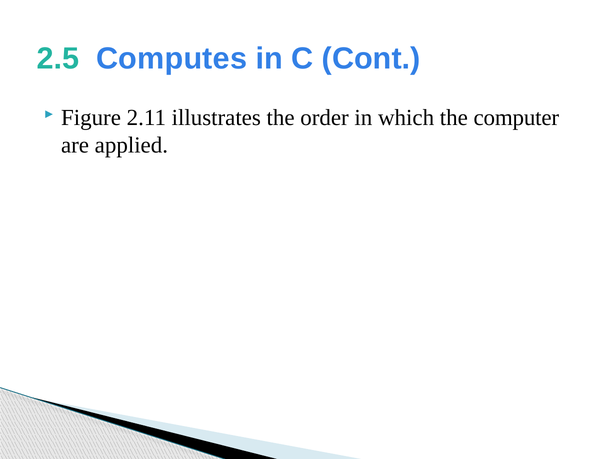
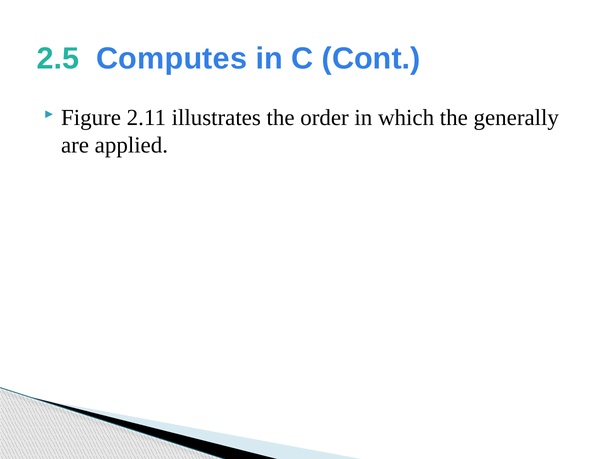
computer: computer -> generally
